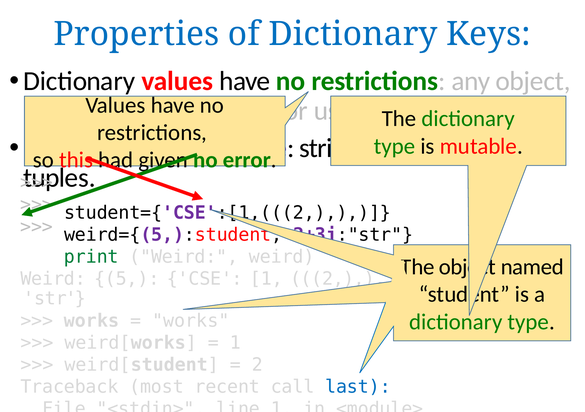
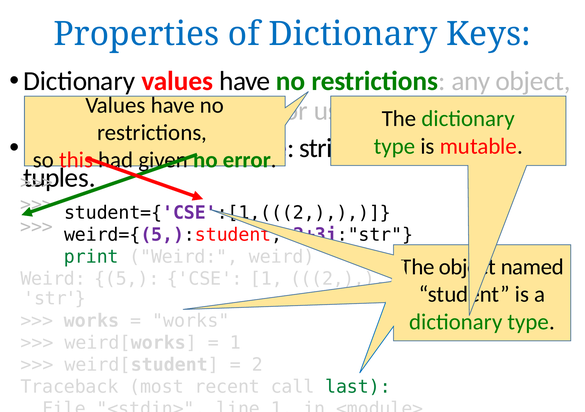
last colour: blue -> green
